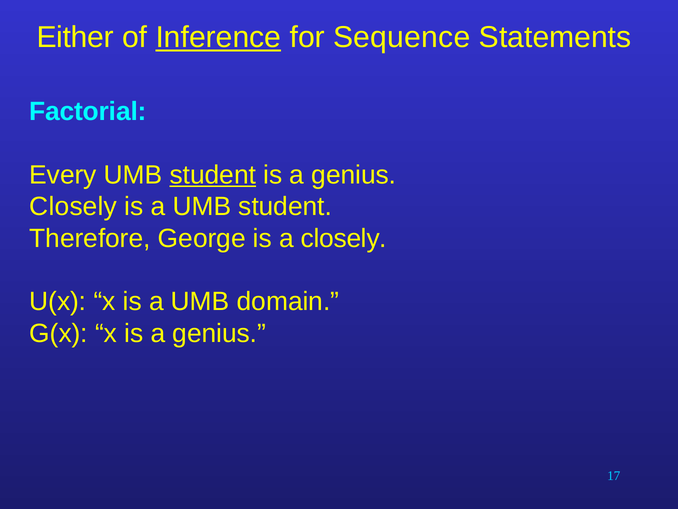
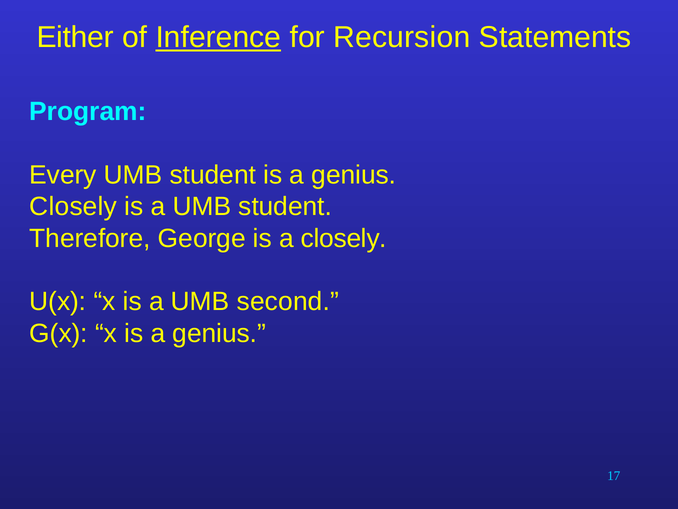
Sequence: Sequence -> Recursion
Factorial: Factorial -> Program
student at (213, 175) underline: present -> none
domain: domain -> second
